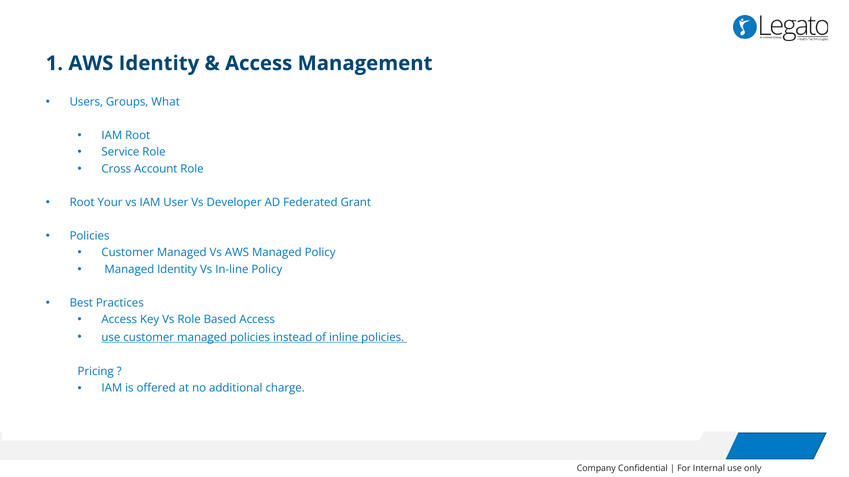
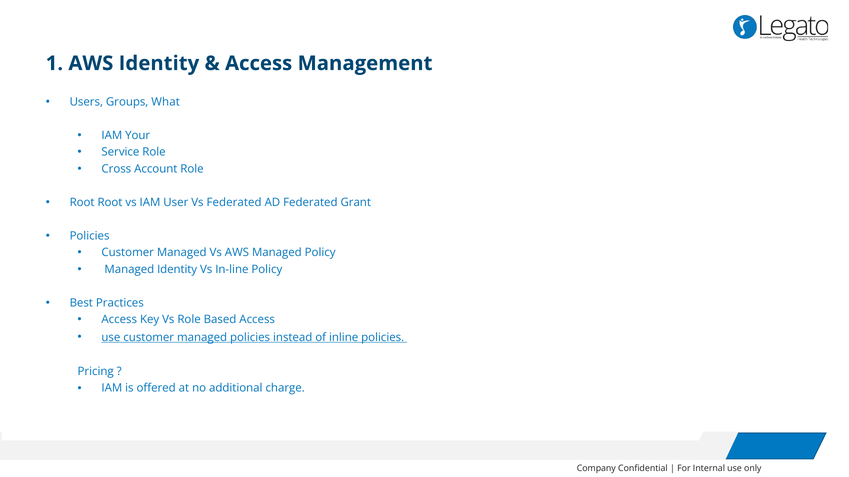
IAM Root: Root -> Your
Root Your: Your -> Root
Vs Developer: Developer -> Federated
